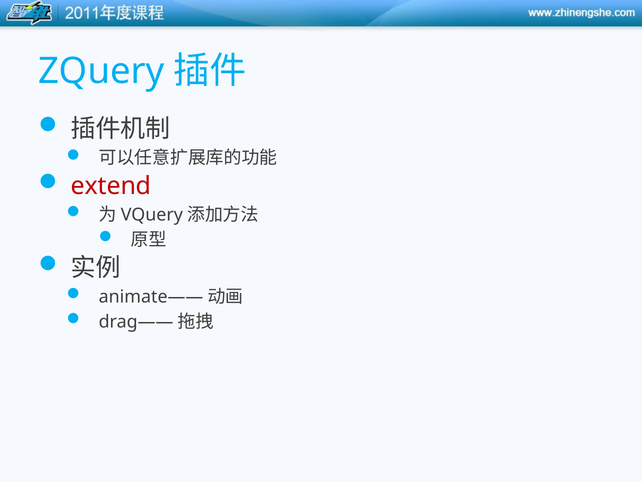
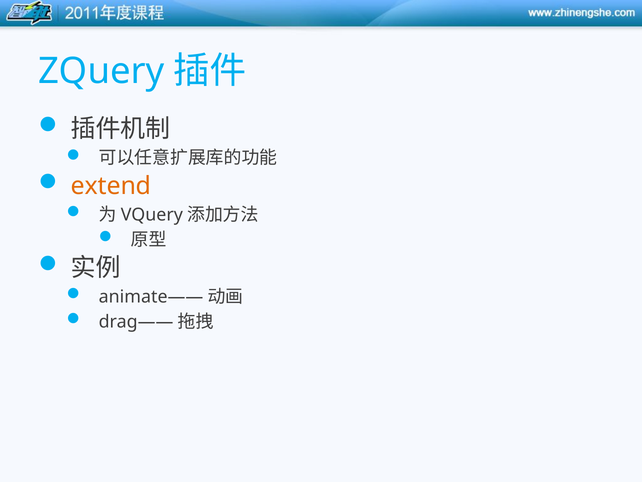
extend colour: red -> orange
